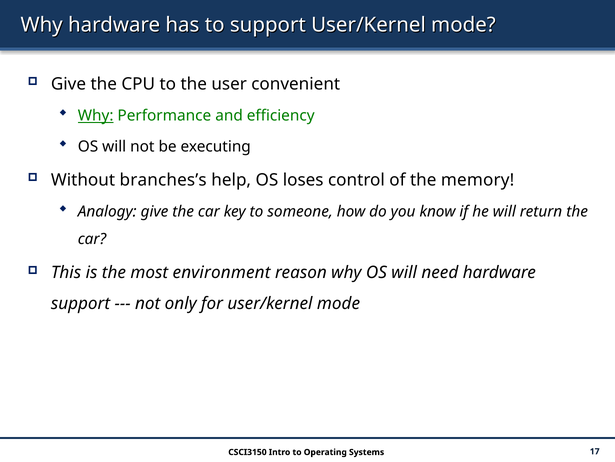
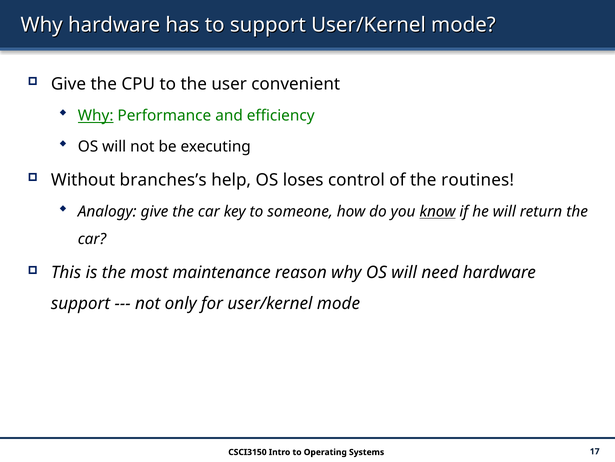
memory: memory -> routines
know underline: none -> present
environment: environment -> maintenance
